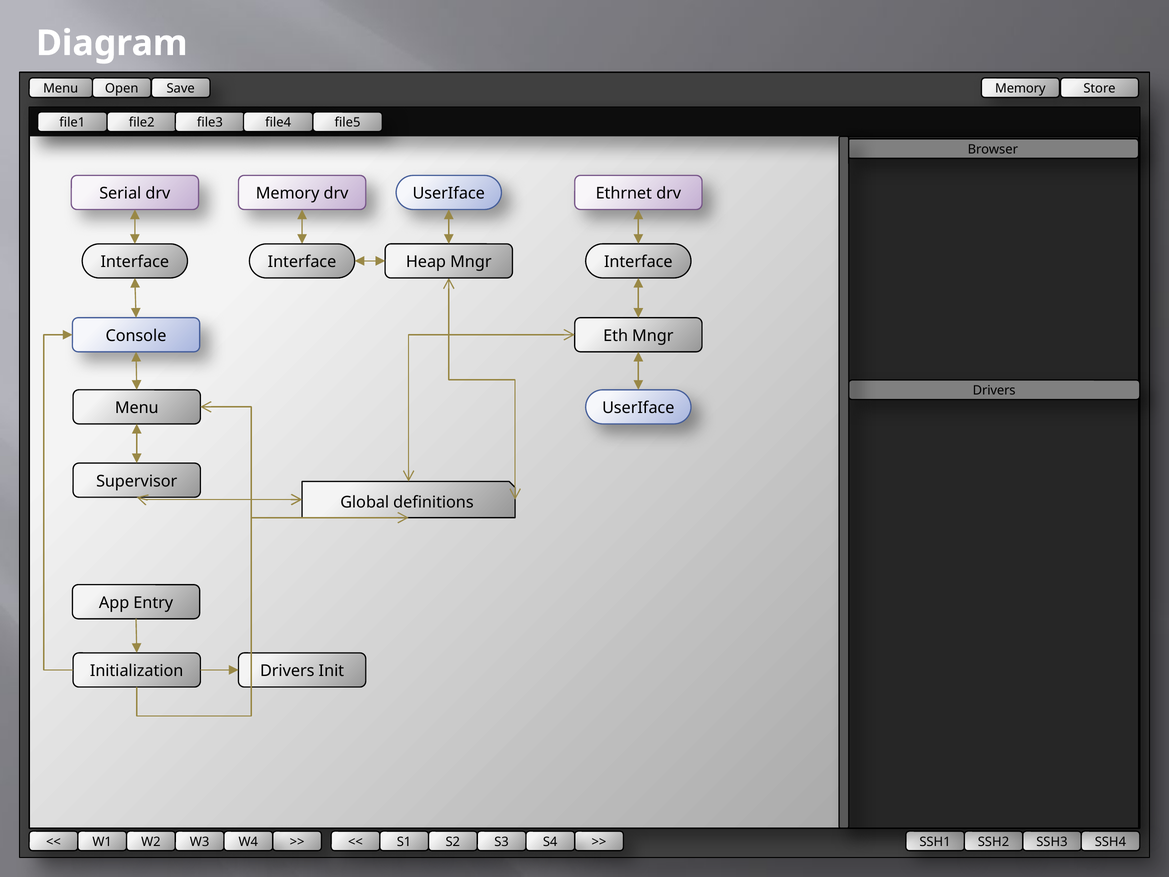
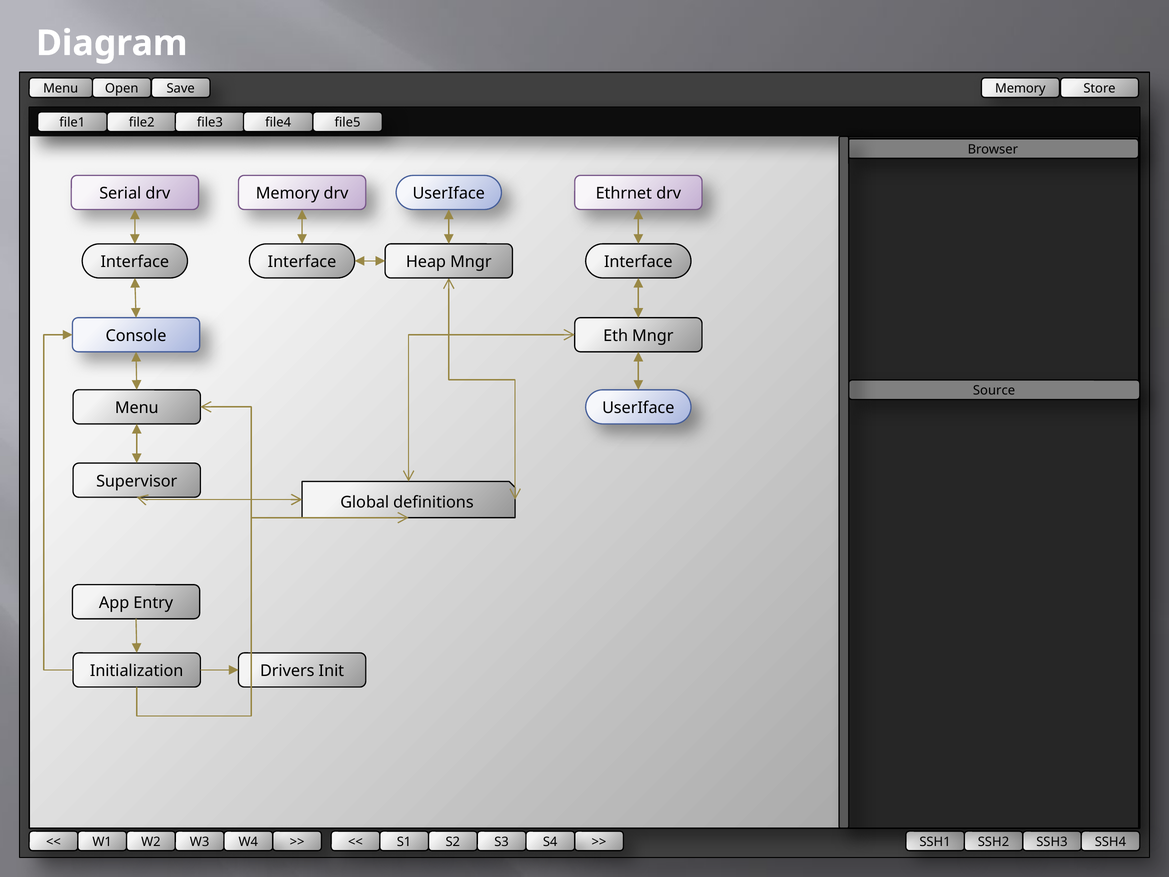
Drivers at (994, 391): Drivers -> Source
